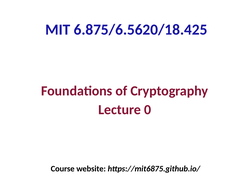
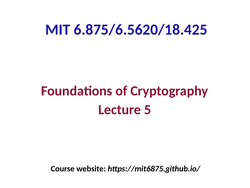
0: 0 -> 5
